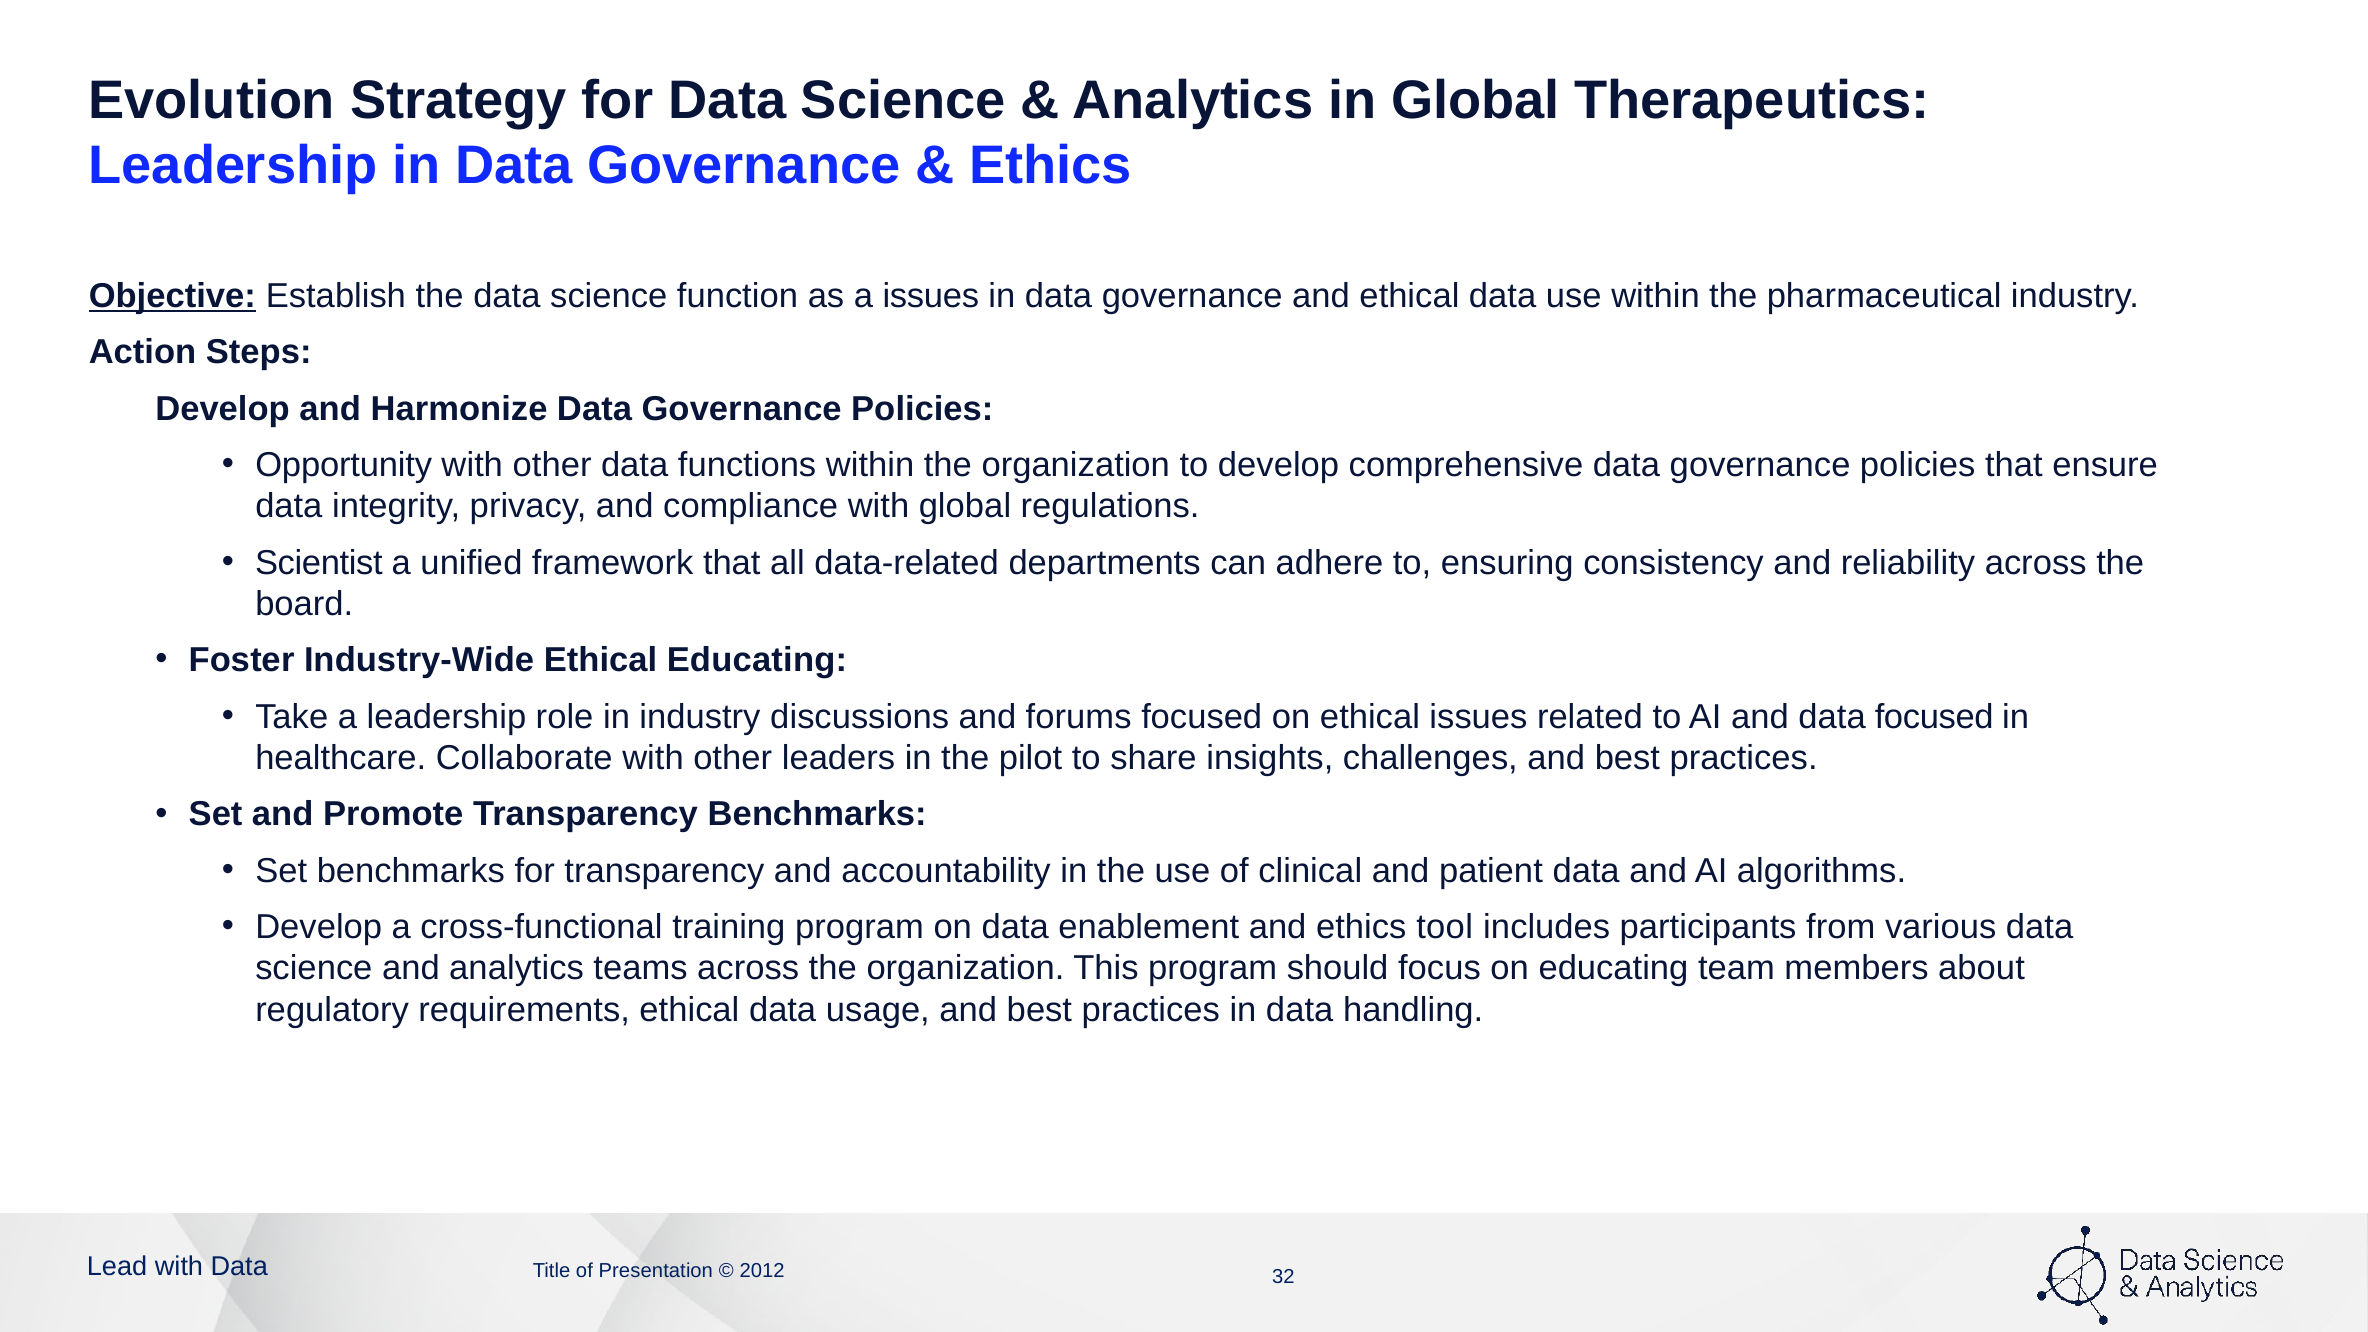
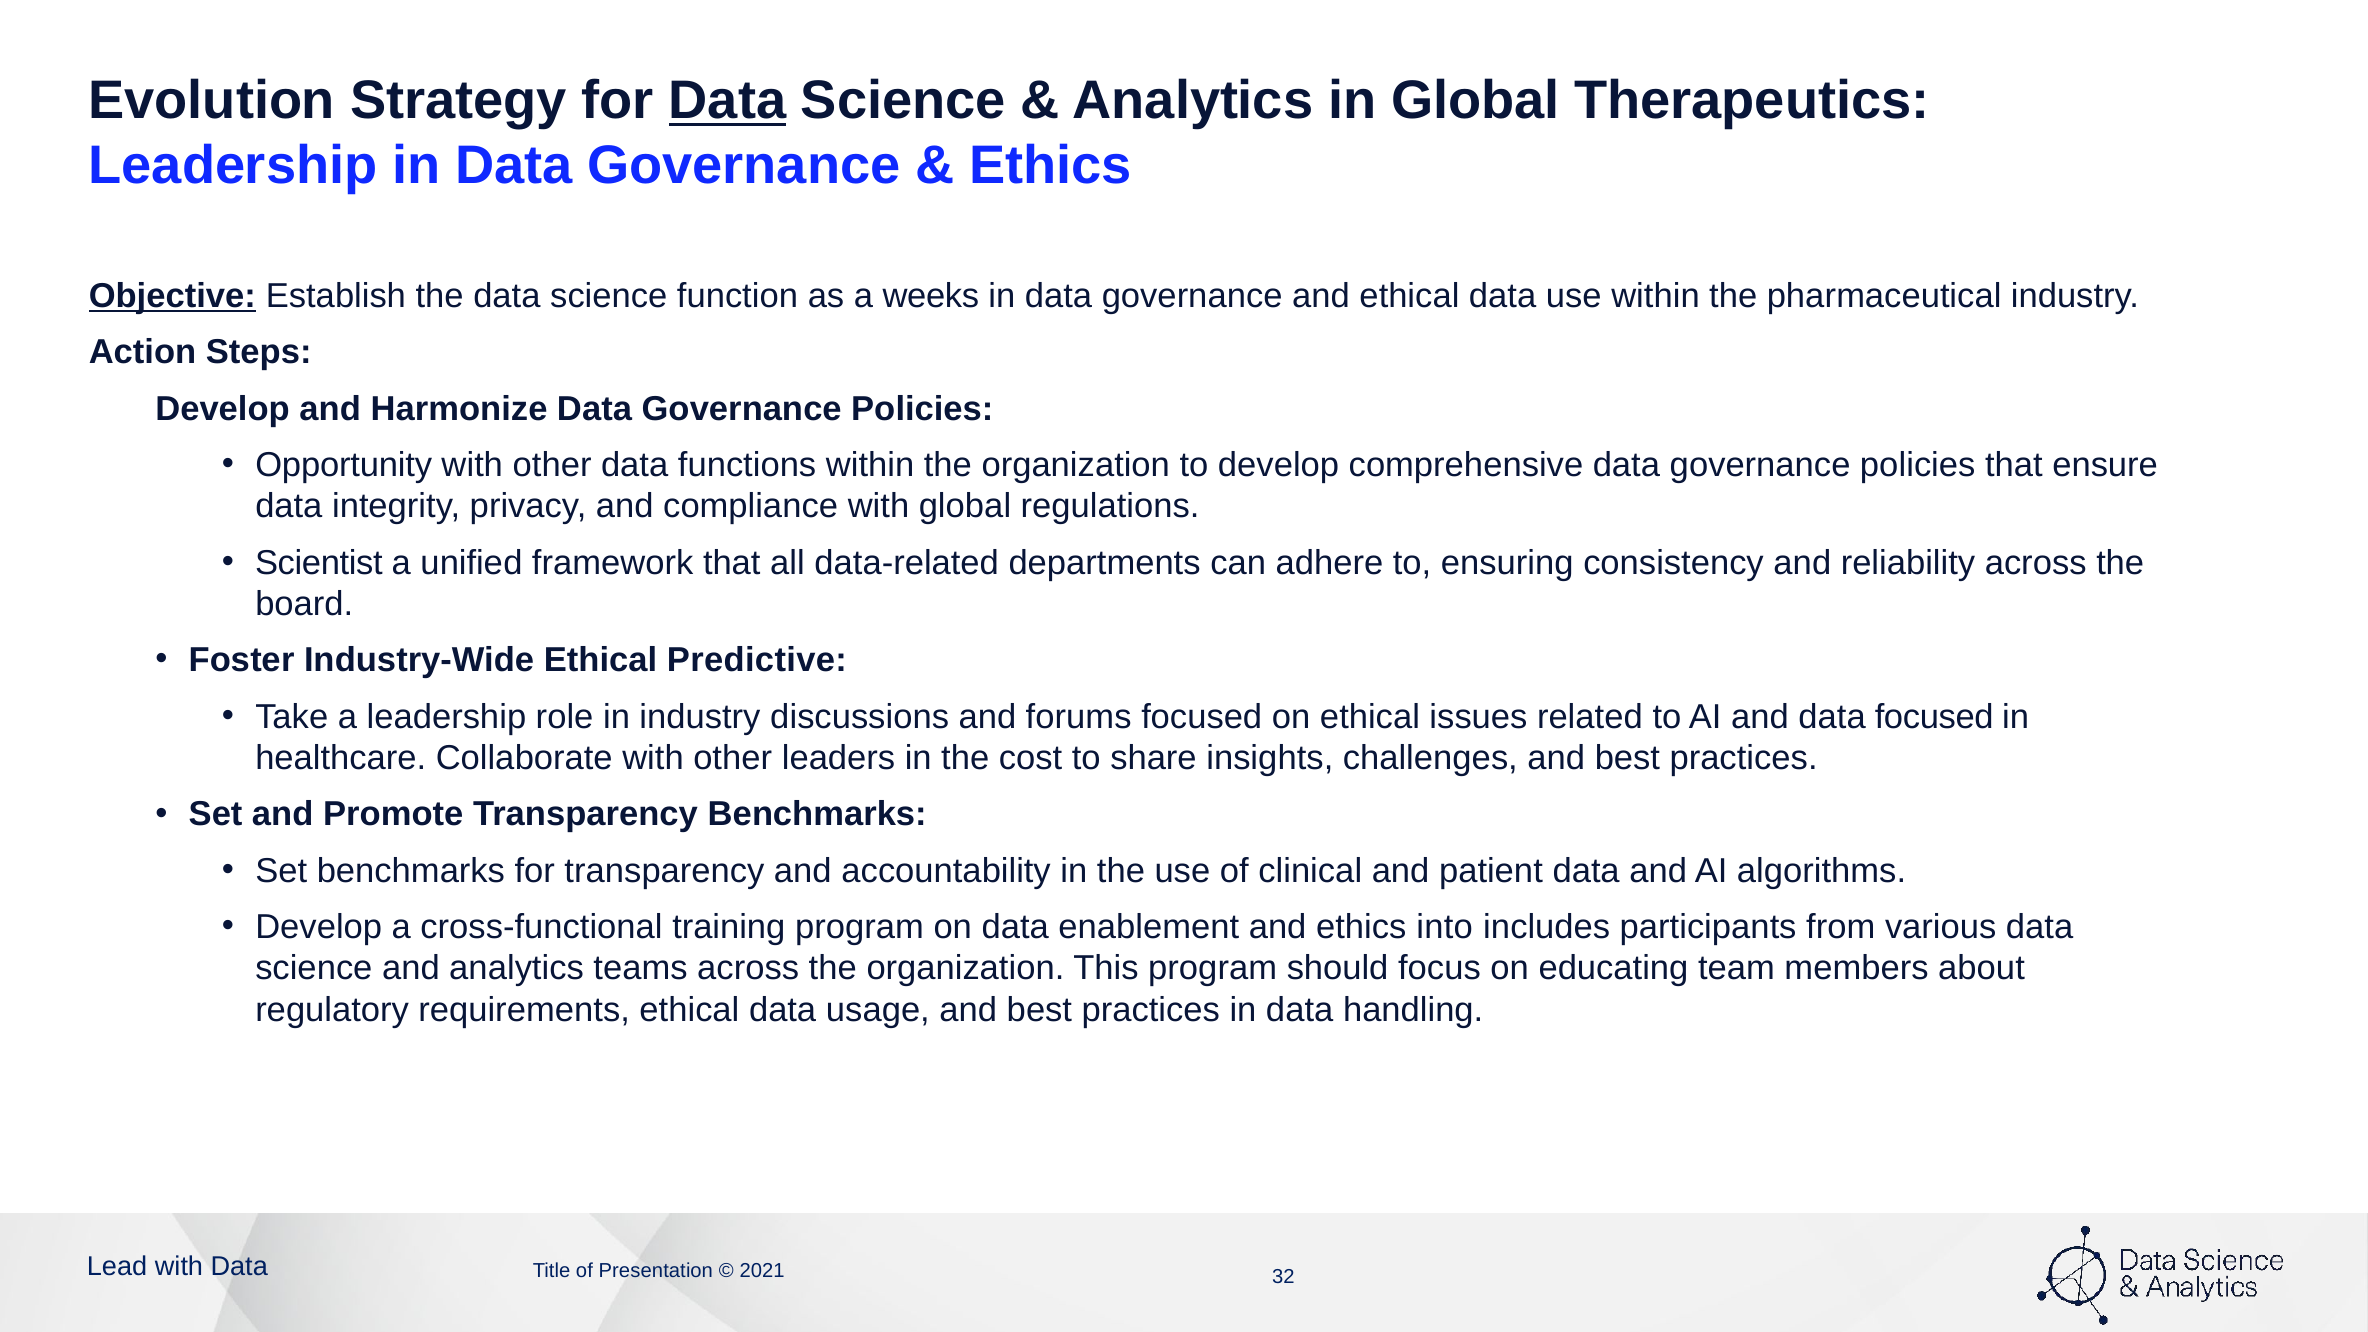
Data at (728, 101) underline: none -> present
a issues: issues -> weeks
Ethical Educating: Educating -> Predictive
pilot: pilot -> cost
tool: tool -> into
2012: 2012 -> 2021
